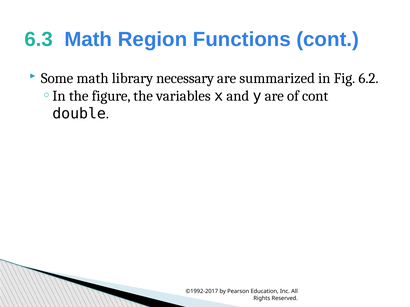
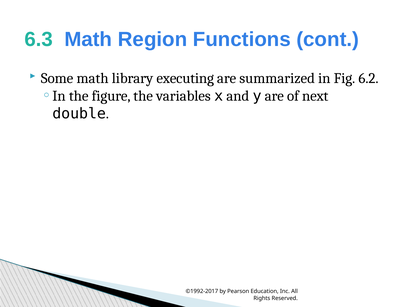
necessary: necessary -> executing
of cont: cont -> next
